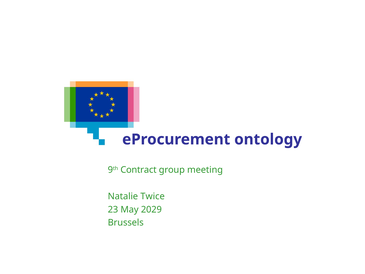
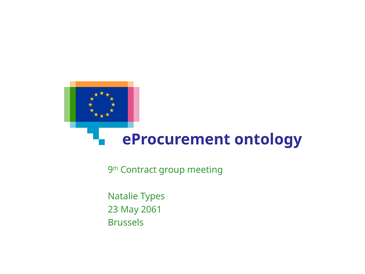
Twice: Twice -> Types
2029: 2029 -> 2061
